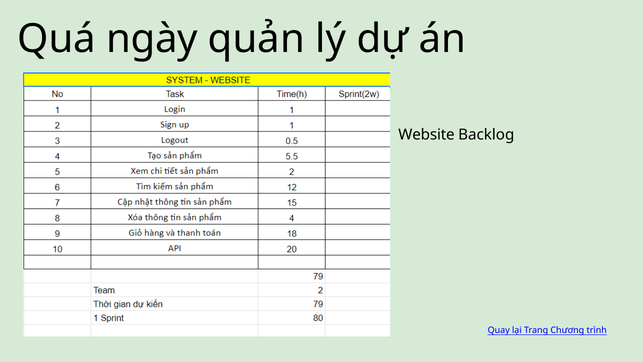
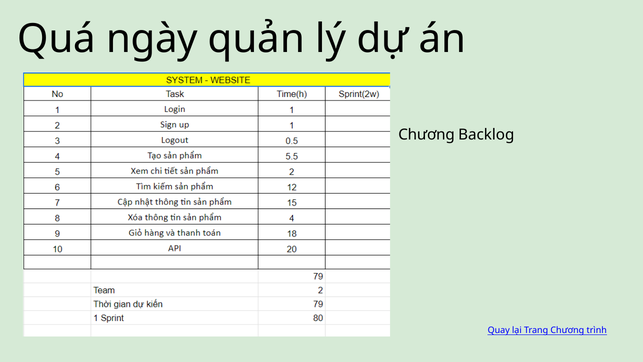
Website at (427, 135): Website -> Chương
